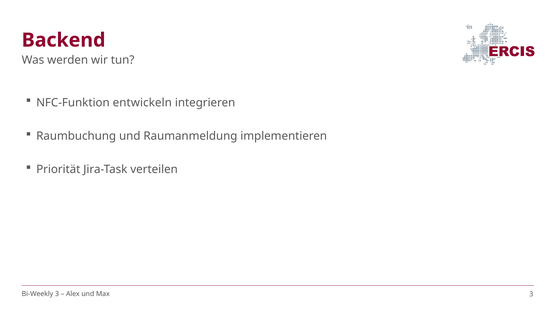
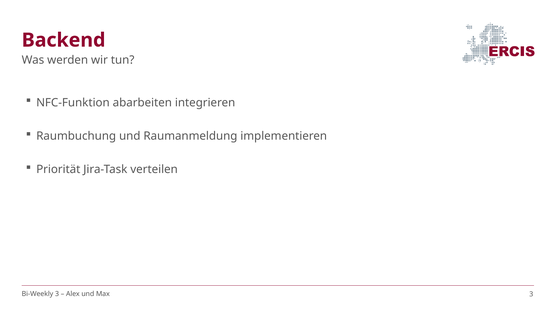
entwickeln: entwickeln -> abarbeiten
